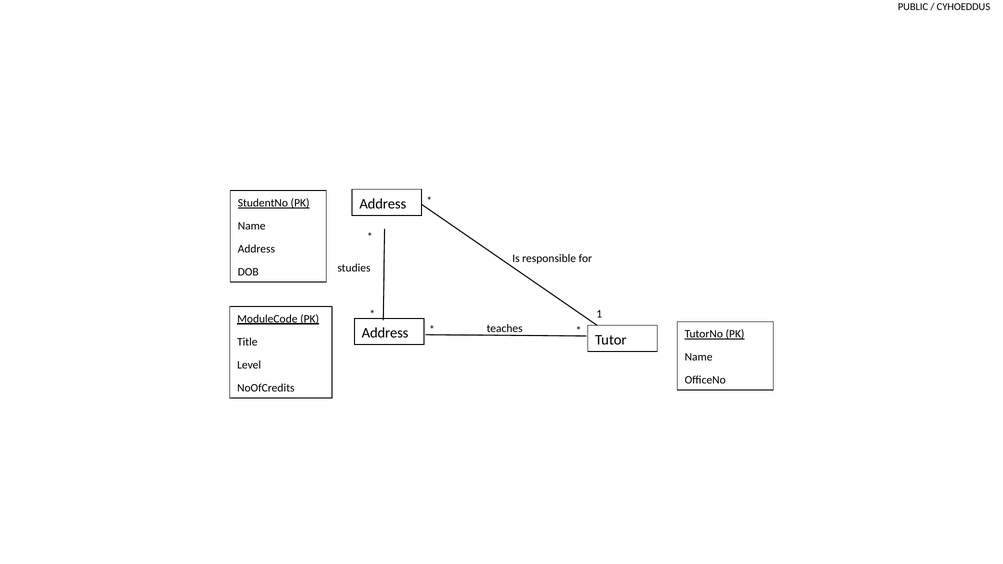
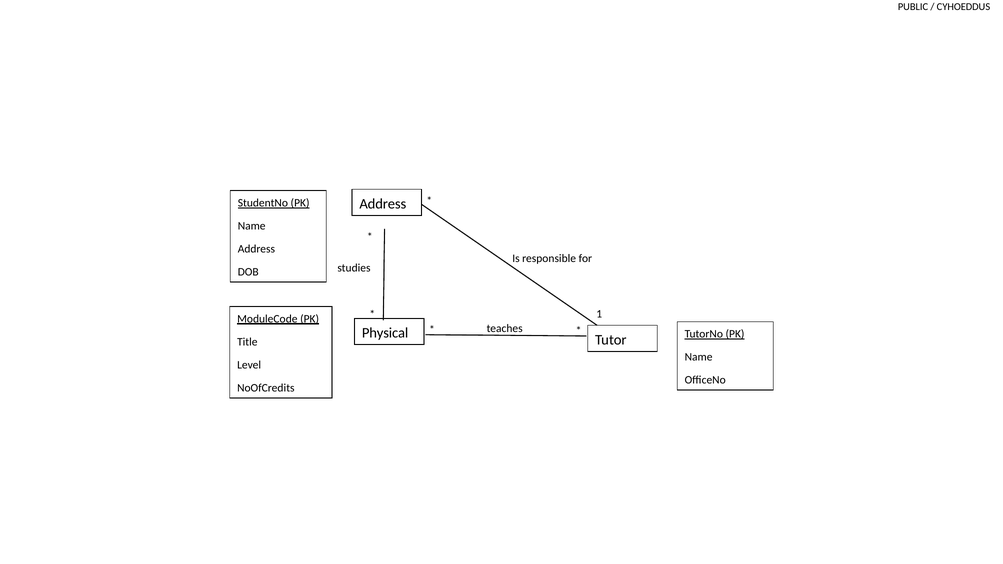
Address at (385, 333): Address -> Physical
